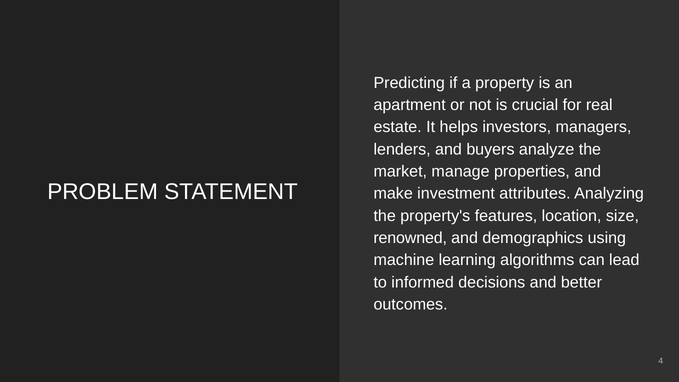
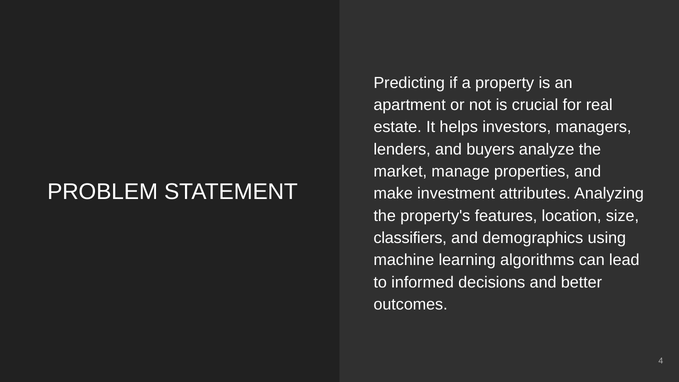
renowned: renowned -> classifiers
